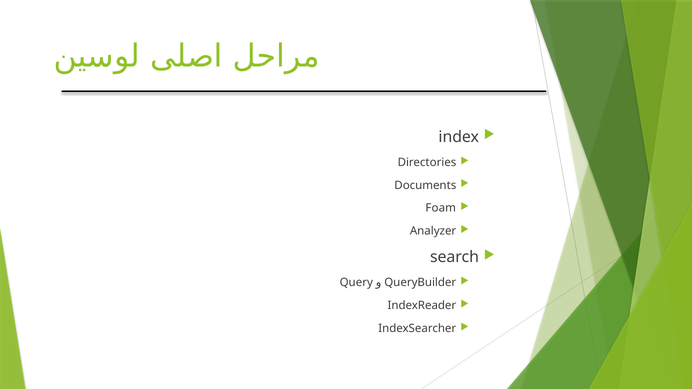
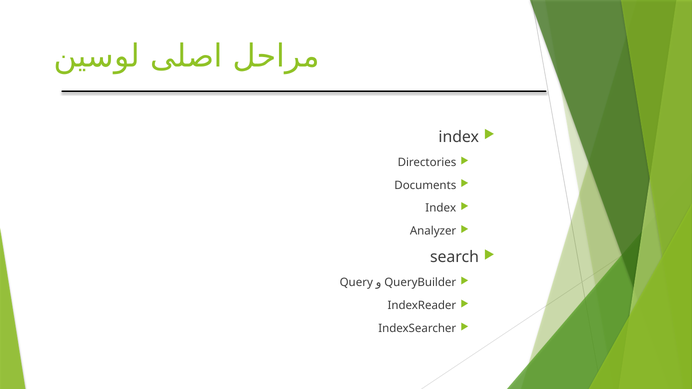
Foam at (441, 208): Foam -> Index
